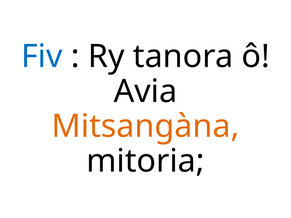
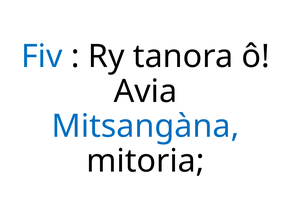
Mitsangàna colour: orange -> blue
